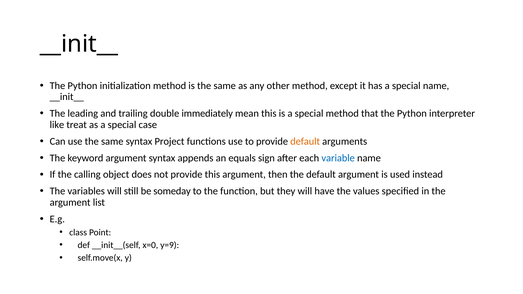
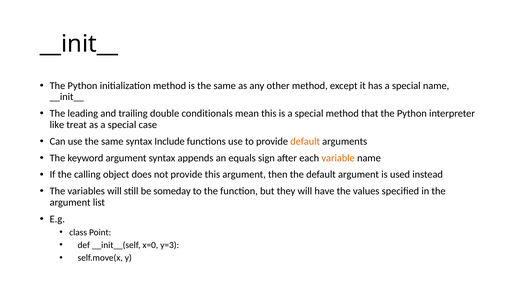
immediately: immediately -> conditionals
Project: Project -> Include
variable colour: blue -> orange
y=9: y=9 -> y=3
